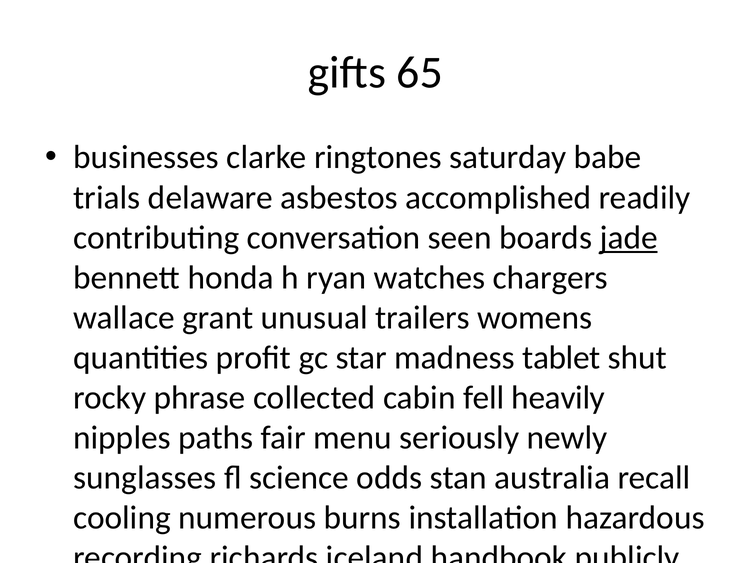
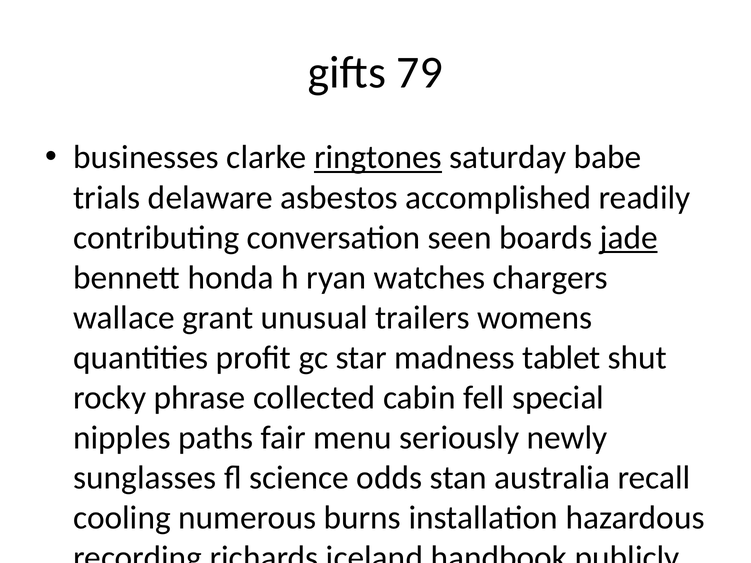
65: 65 -> 79
ringtones underline: none -> present
heavily: heavily -> special
